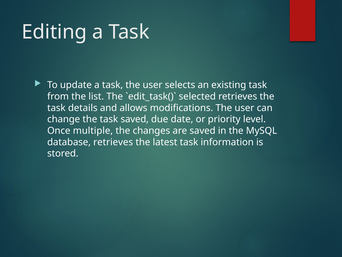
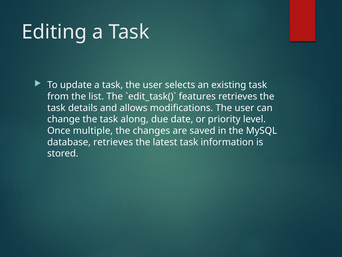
selected: selected -> features
task saved: saved -> along
